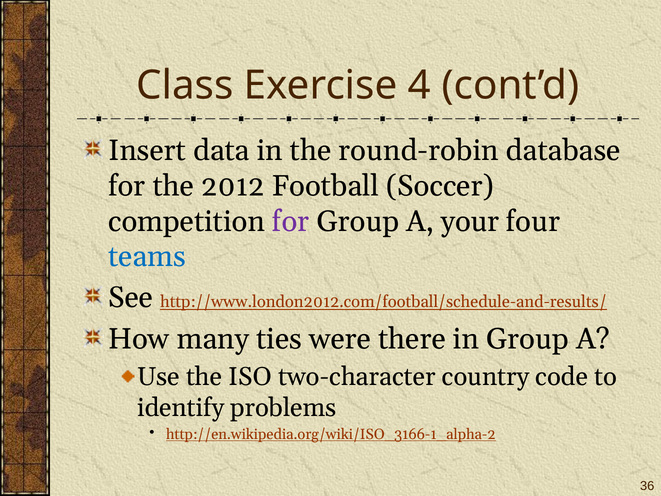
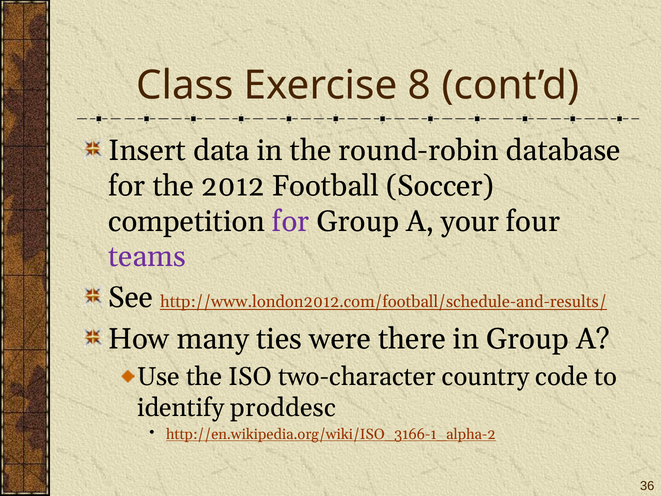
4: 4 -> 8
teams colour: blue -> purple
problems: problems -> proddesc
